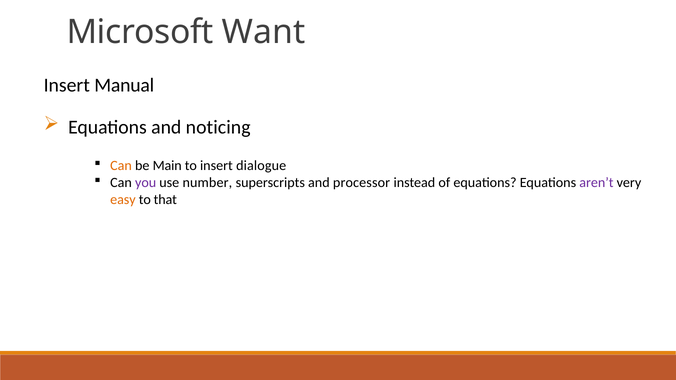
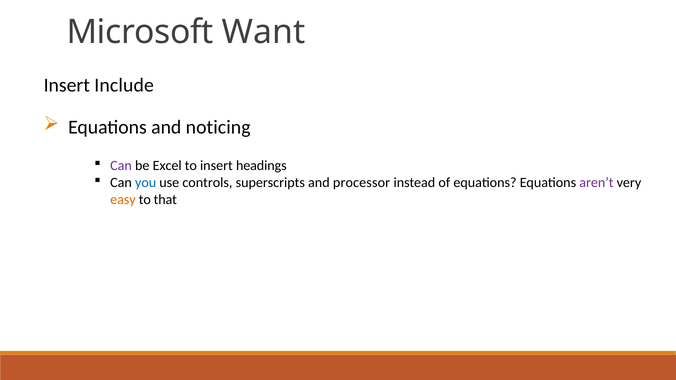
Manual: Manual -> Include
Can at (121, 166) colour: orange -> purple
Main: Main -> Excel
dialogue: dialogue -> headings
you colour: purple -> blue
number: number -> controls
